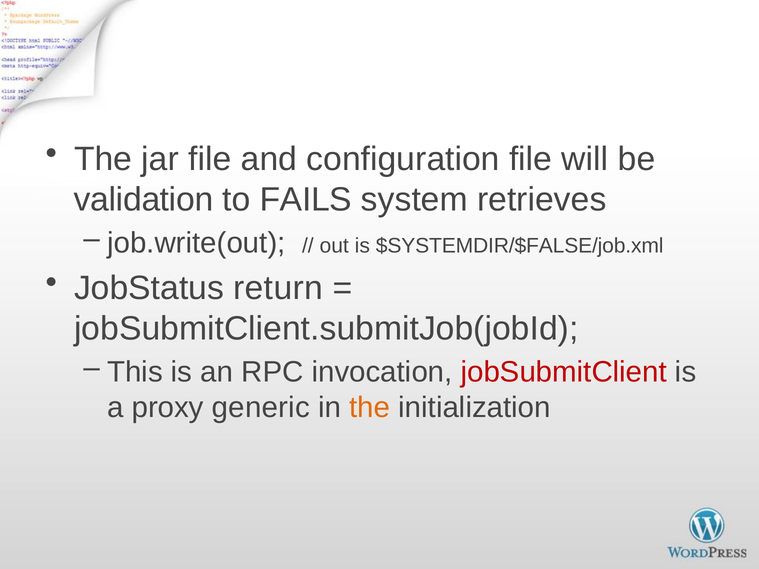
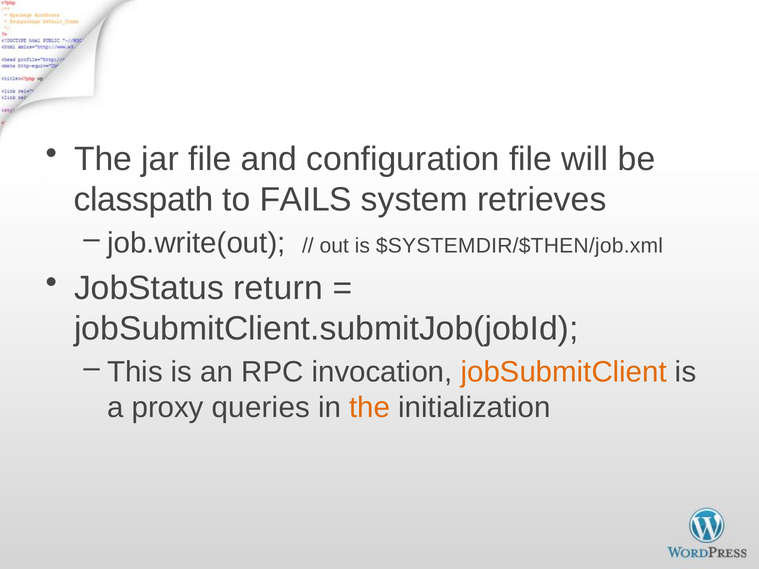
validation: validation -> classpath
$SYSTEMDIR/$FALSE/job.xml: $SYSTEMDIR/$FALSE/job.xml -> $SYSTEMDIR/$THEN/job.xml
jobSubmitClient colour: red -> orange
generic: generic -> queries
